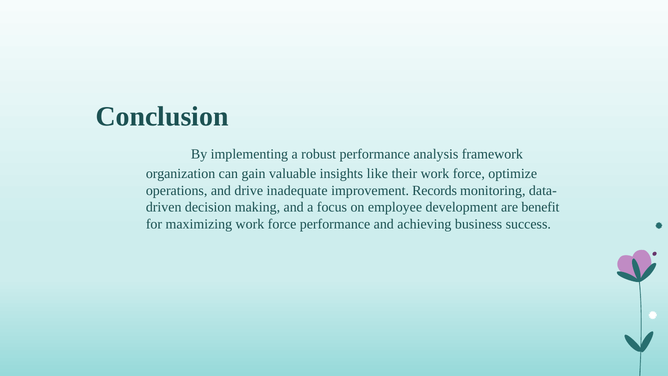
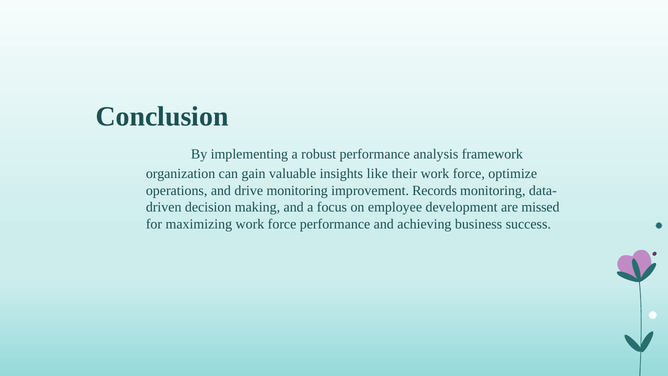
drive inadequate: inadequate -> monitoring
benefit: benefit -> missed
